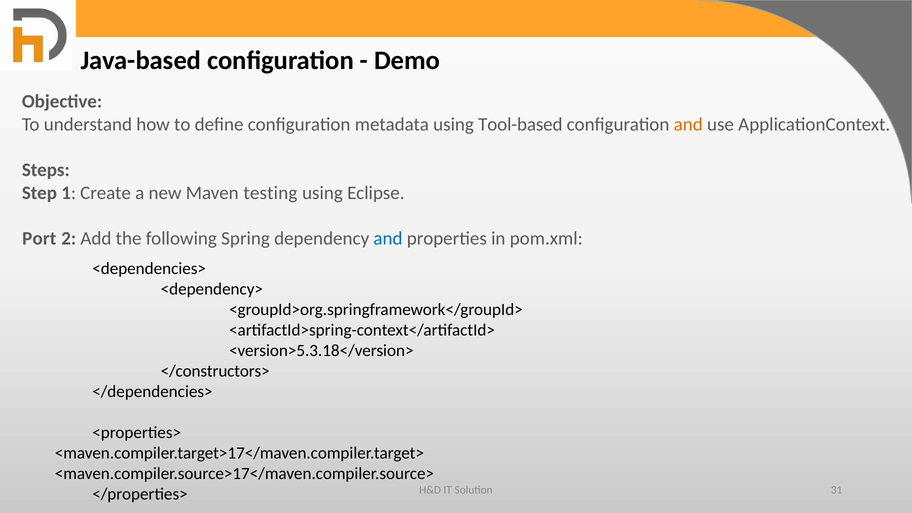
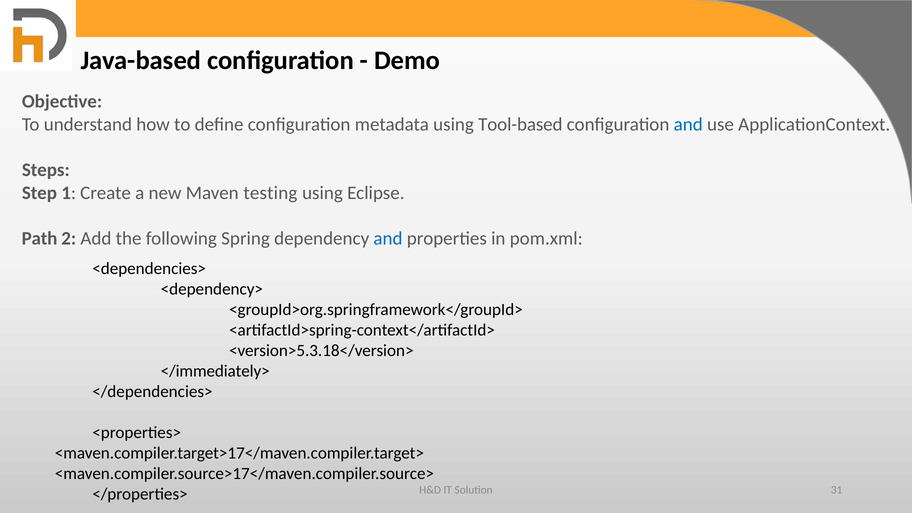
and at (688, 124) colour: orange -> blue
Port: Port -> Path
</constructors>: </constructors> -> </immediately>
